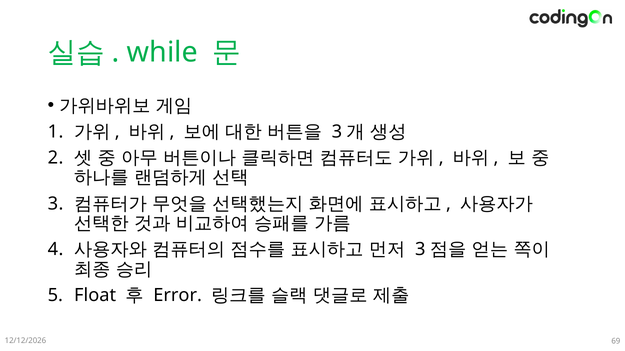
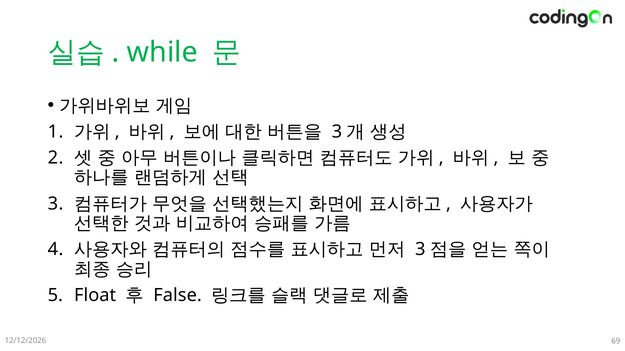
Error: Error -> False
